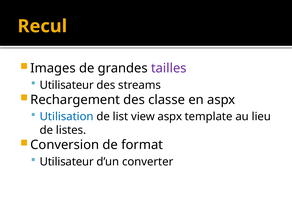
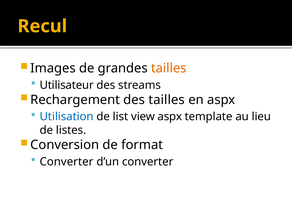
tailles at (169, 68) colour: purple -> orange
des classe: classe -> tailles
Utilisateur at (67, 162): Utilisateur -> Converter
